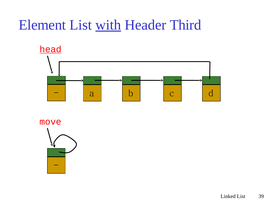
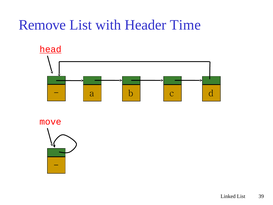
Element: Element -> Remove
with underline: present -> none
Third: Third -> Time
